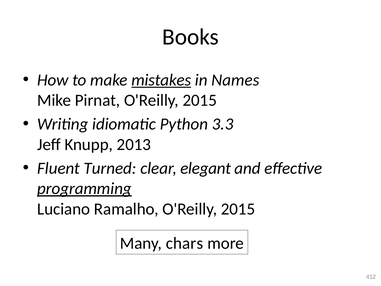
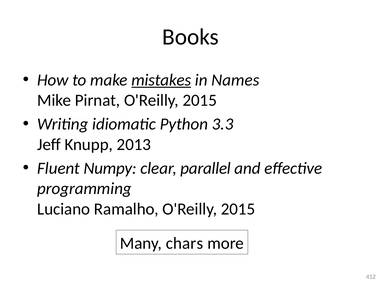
Turned: Turned -> Numpy
elegant: elegant -> parallel
programming underline: present -> none
